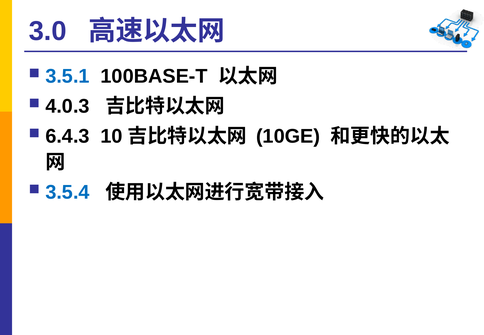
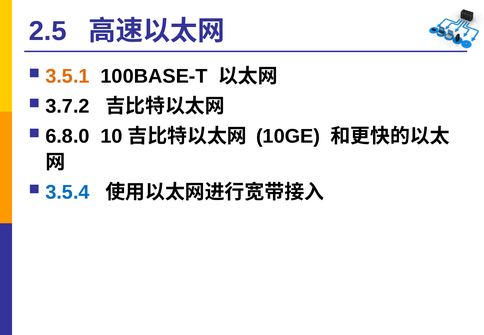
3.0: 3.0 -> 2.5
3.5.1 colour: blue -> orange
4.0.3: 4.0.3 -> 3.7.2
6.4.3: 6.4.3 -> 6.8.0
